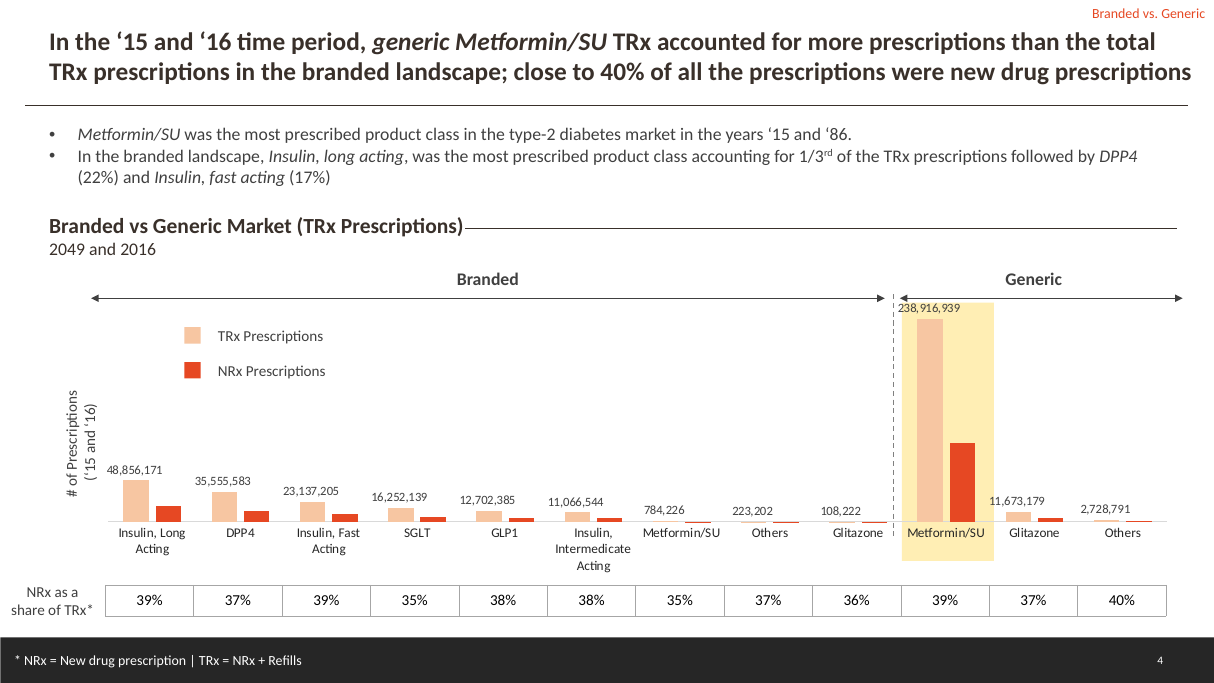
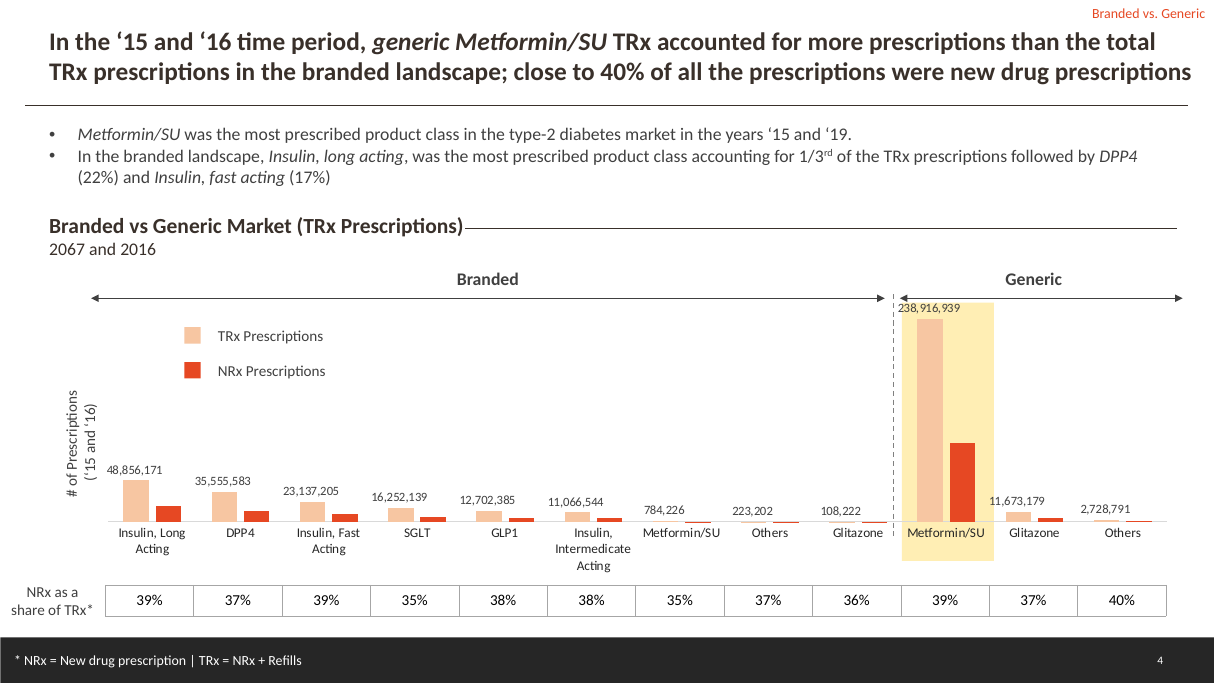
86: 86 -> 19
2049: 2049 -> 2067
